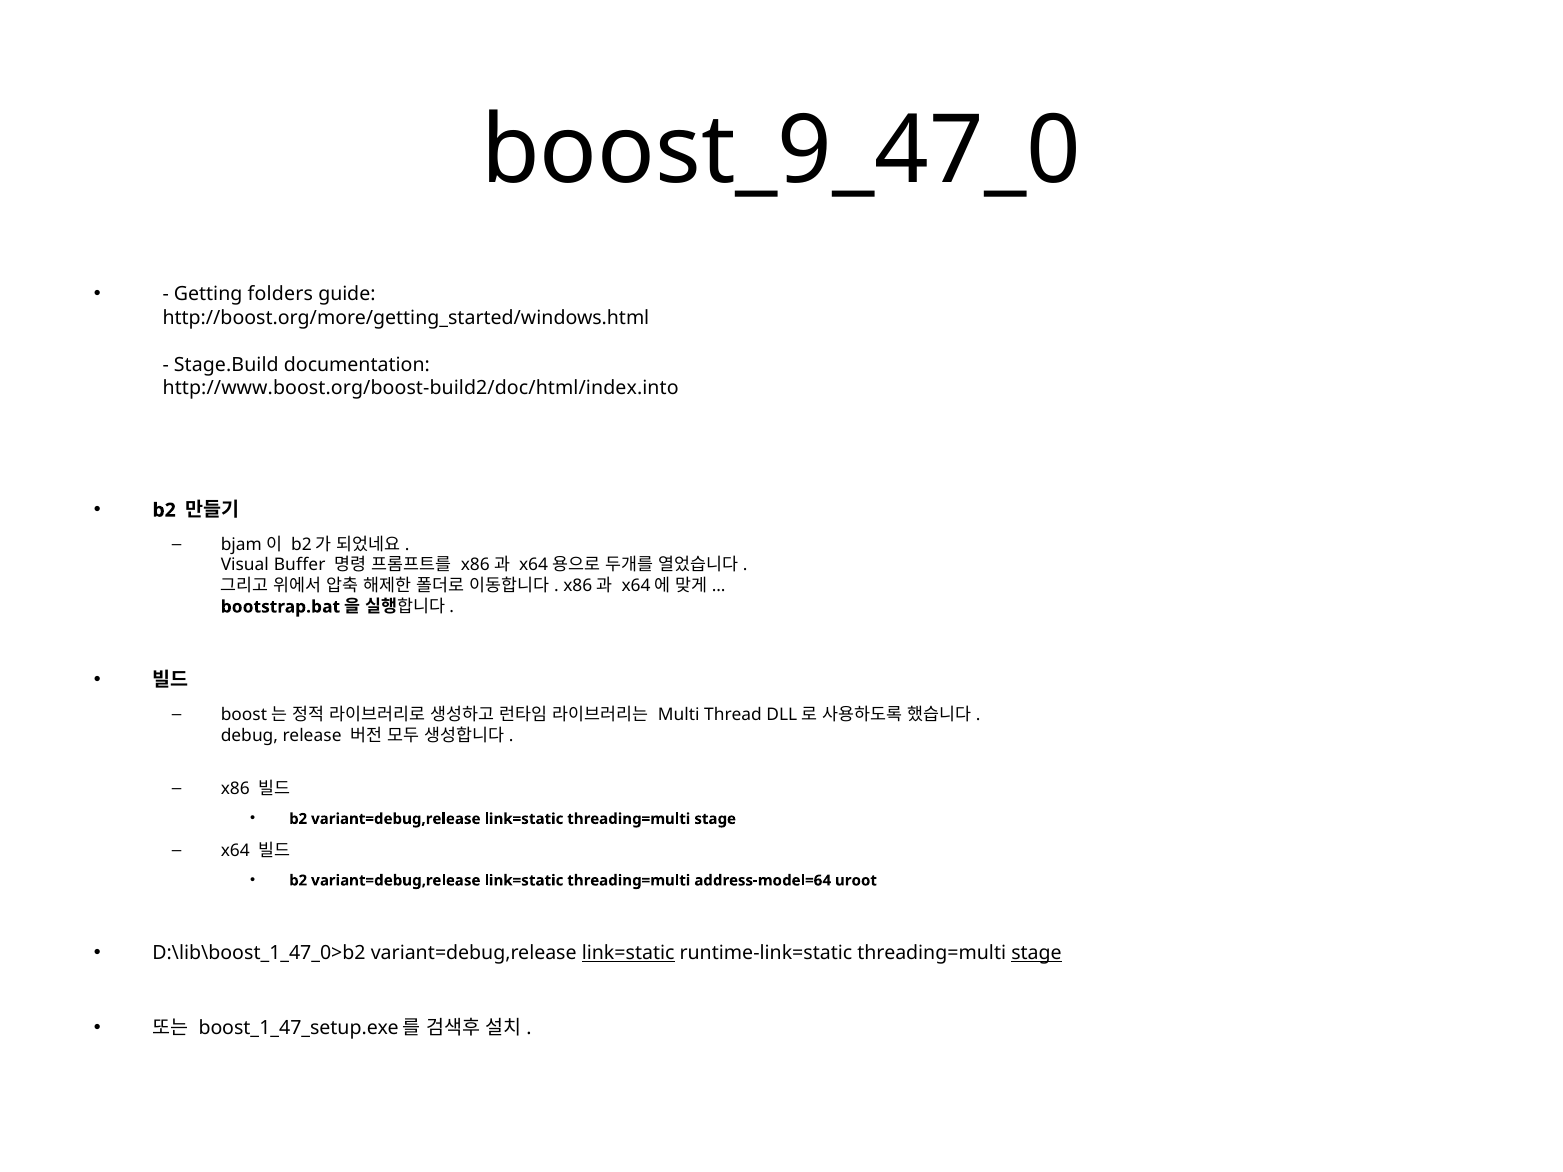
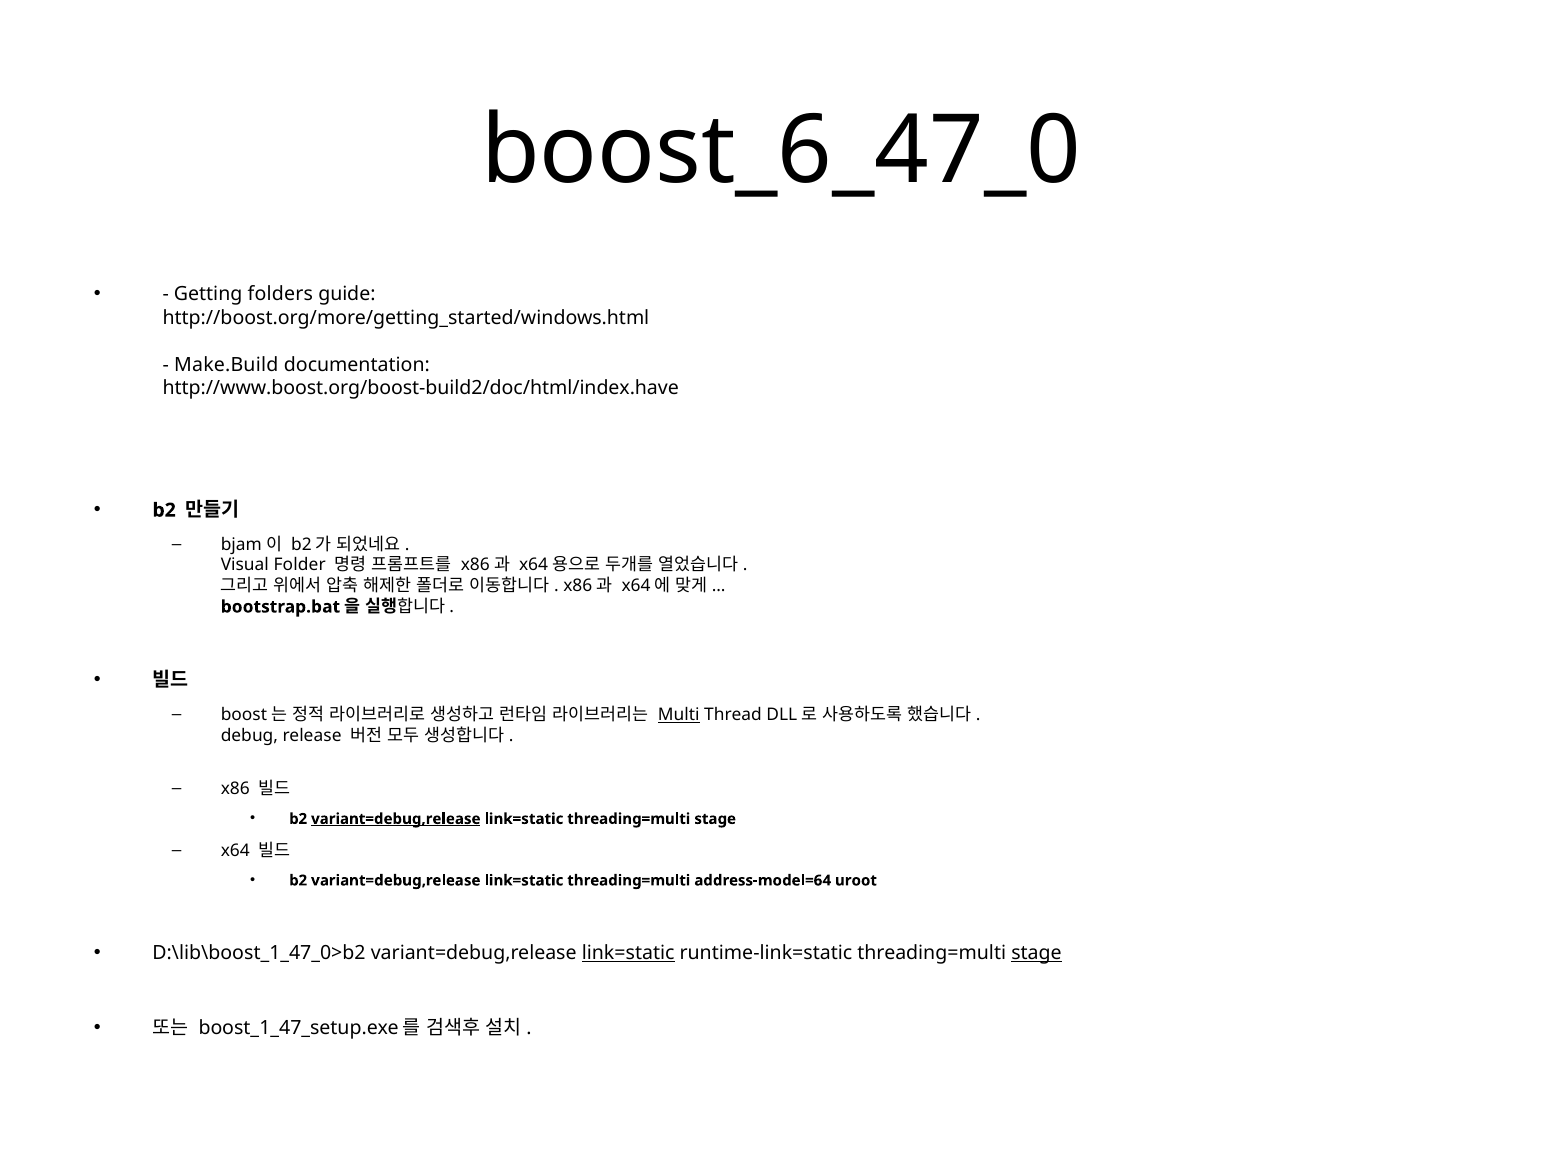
boost_9_47_0: boost_9_47_0 -> boost_6_47_0
Stage.Build: Stage.Build -> Make.Build
http://www.boost.org/boost-build2/doc/html/index.into: http://www.boost.org/boost-build2/doc/html/index.into -> http://www.boost.org/boost-build2/doc/html/index.have
Buffer: Buffer -> Folder
Multi underline: none -> present
variant=debug,release at (396, 819) underline: none -> present
